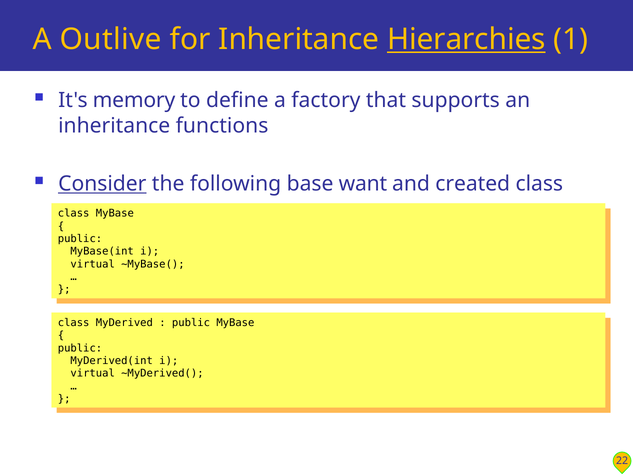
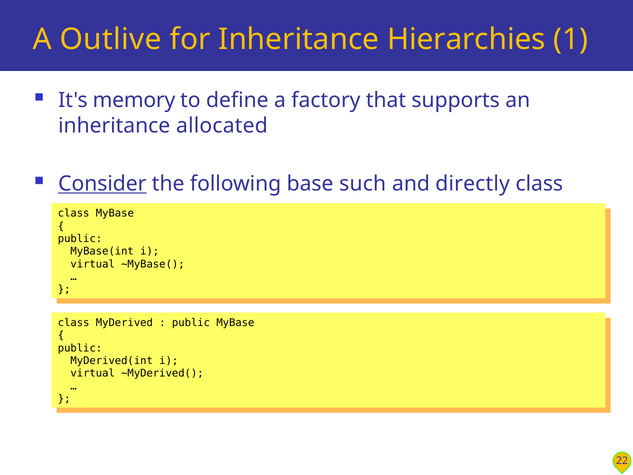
Hierarchies underline: present -> none
functions: functions -> allocated
want: want -> such
created: created -> directly
